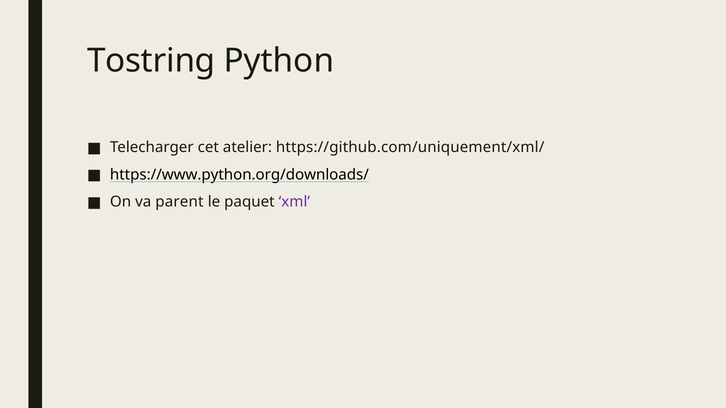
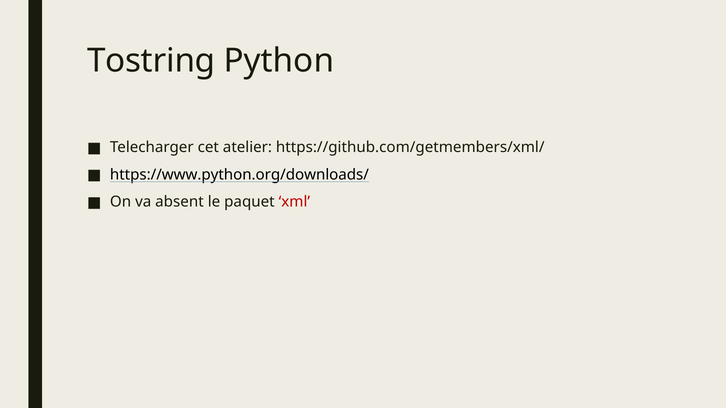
https://github.com/uniquement/xml/: https://github.com/uniquement/xml/ -> https://github.com/getmembers/xml/
parent: parent -> absent
xml colour: purple -> red
